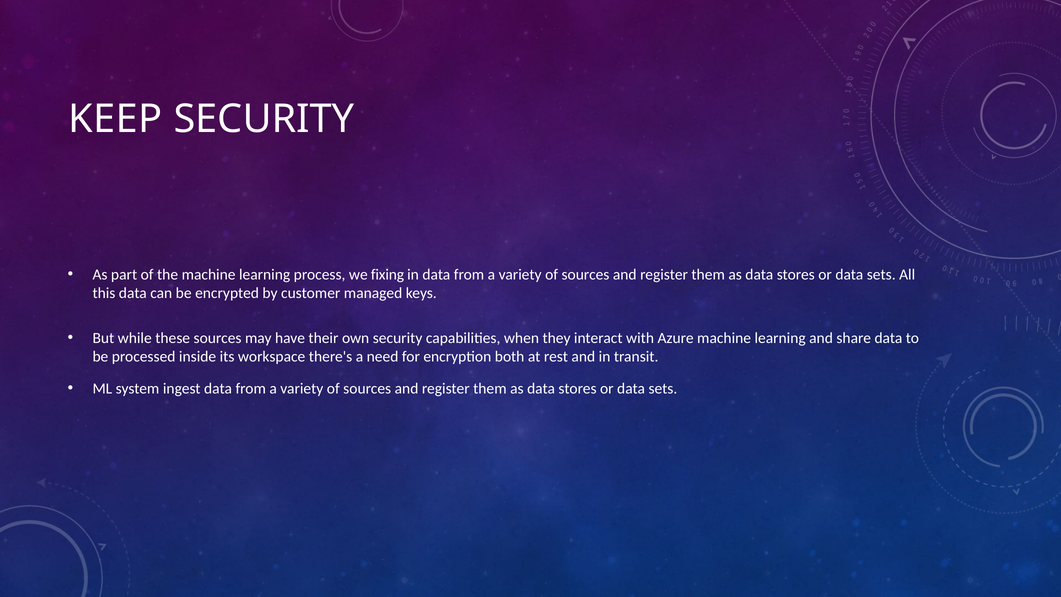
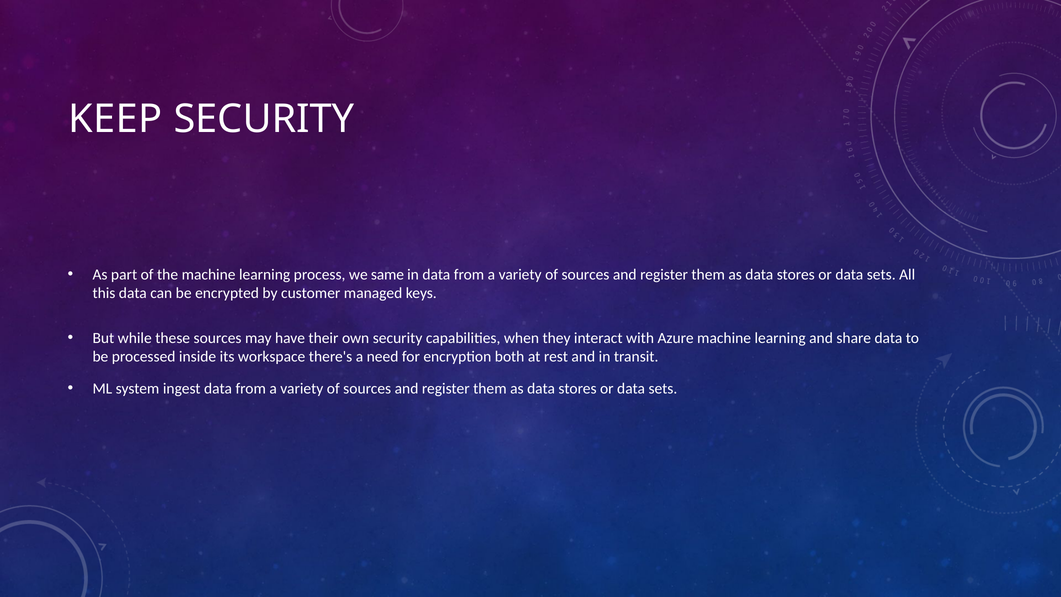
fixing: fixing -> same
